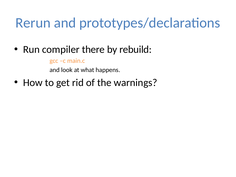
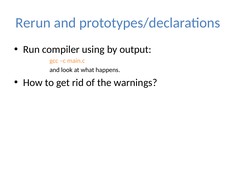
there: there -> using
rebuild: rebuild -> output
